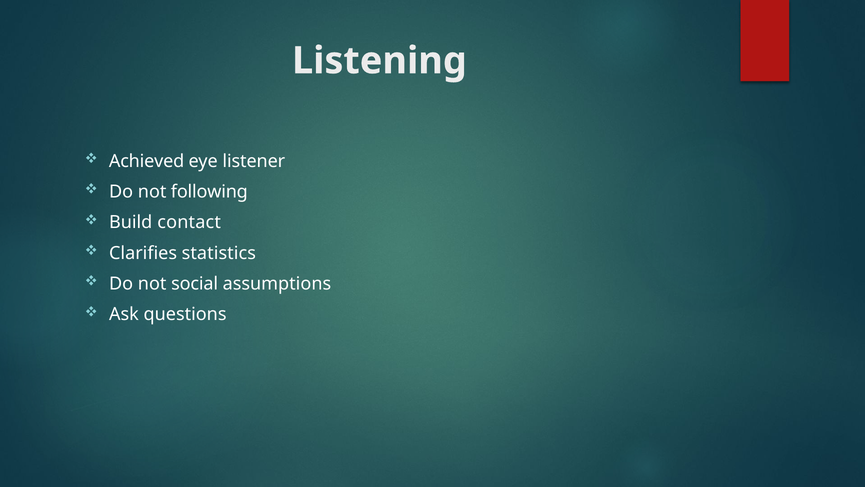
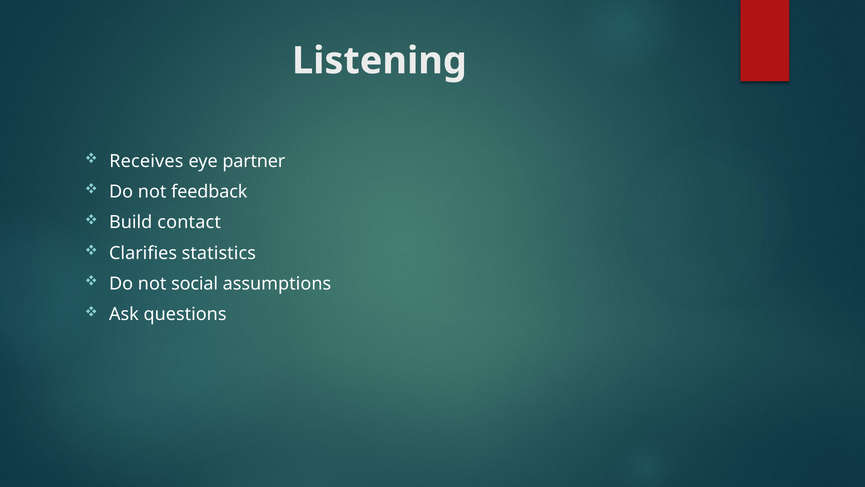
Achieved: Achieved -> Receives
listener: listener -> partner
following: following -> feedback
